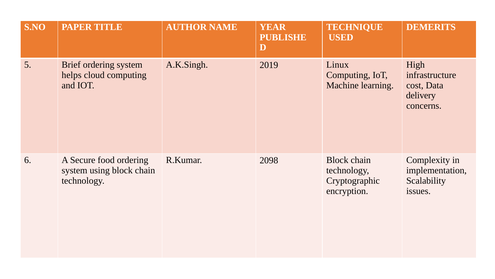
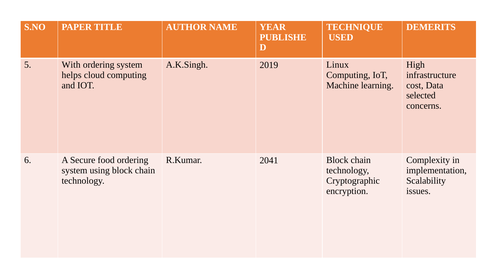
Brief: Brief -> With
delivery: delivery -> selected
2098: 2098 -> 2041
